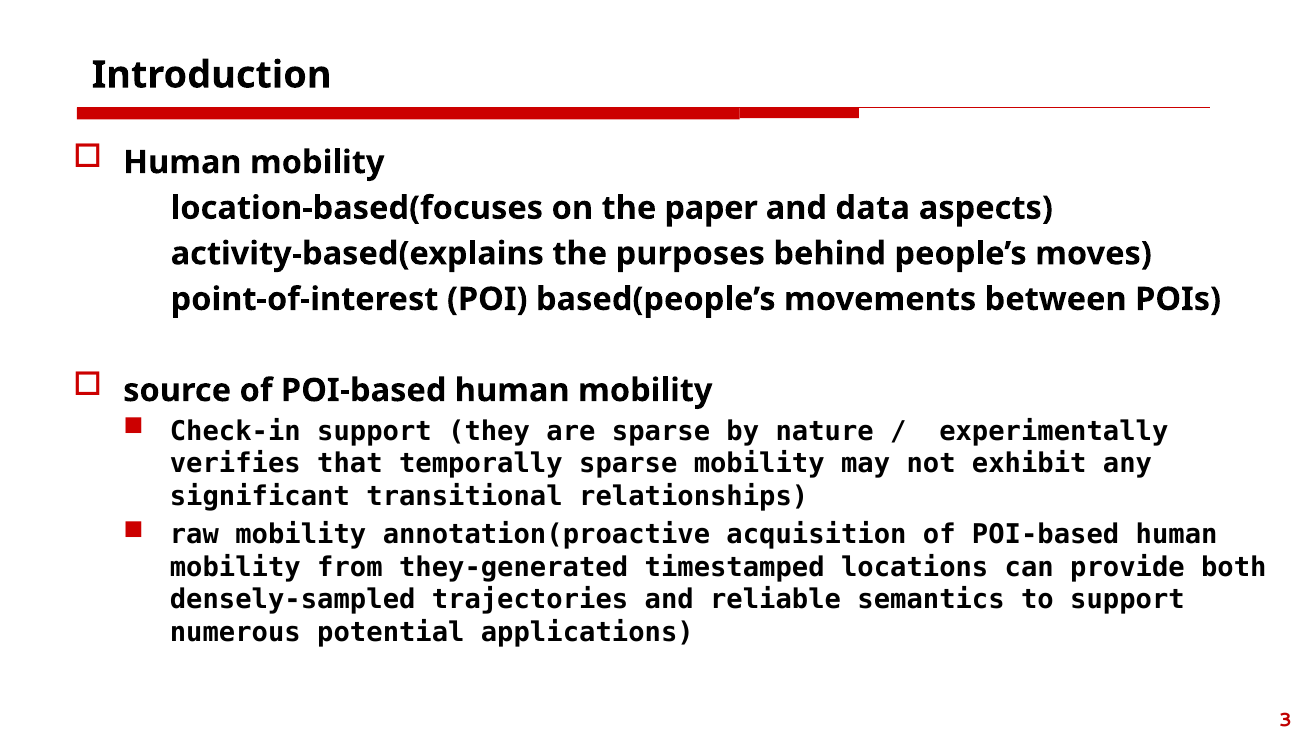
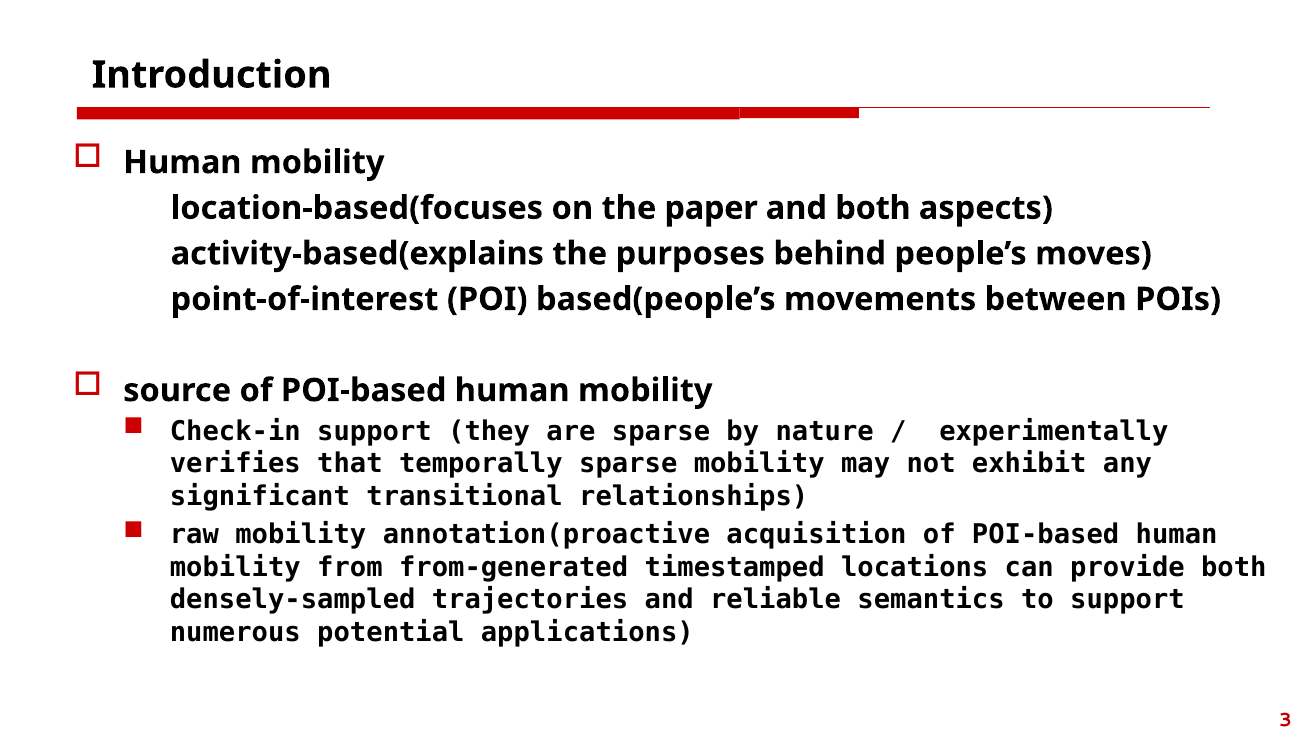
and data: data -> both
they-generated: they-generated -> from-generated
